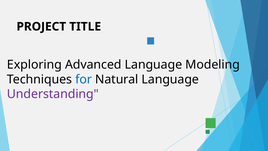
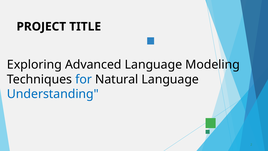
Understanding colour: purple -> blue
